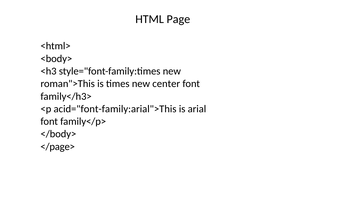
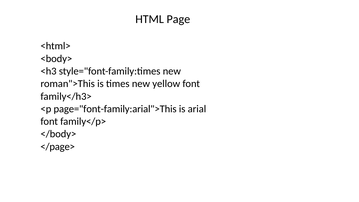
center: center -> yellow
acid="font-family:arial">This: acid="font-family:arial">This -> page="font-family:arial">This
